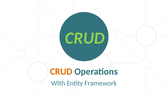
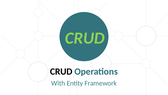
CRUD at (61, 71) colour: orange -> black
